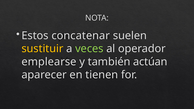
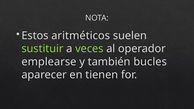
concatenar: concatenar -> aritméticos
sustituir colour: yellow -> light green
actúan: actúan -> bucles
